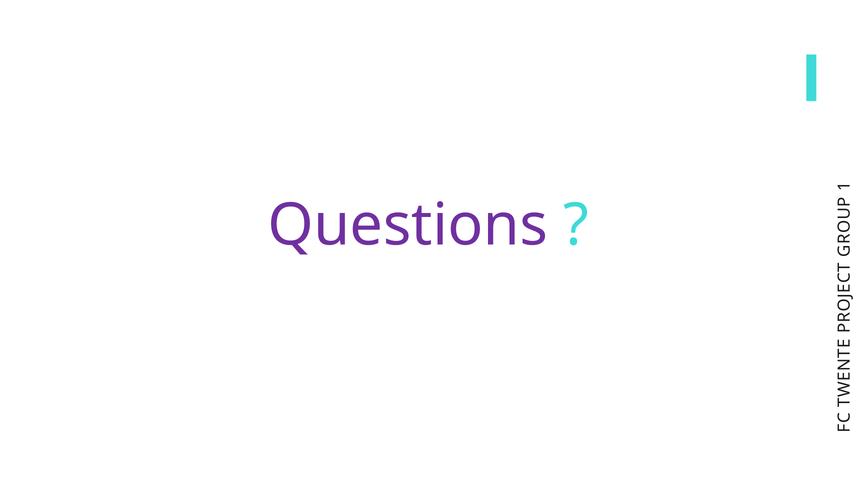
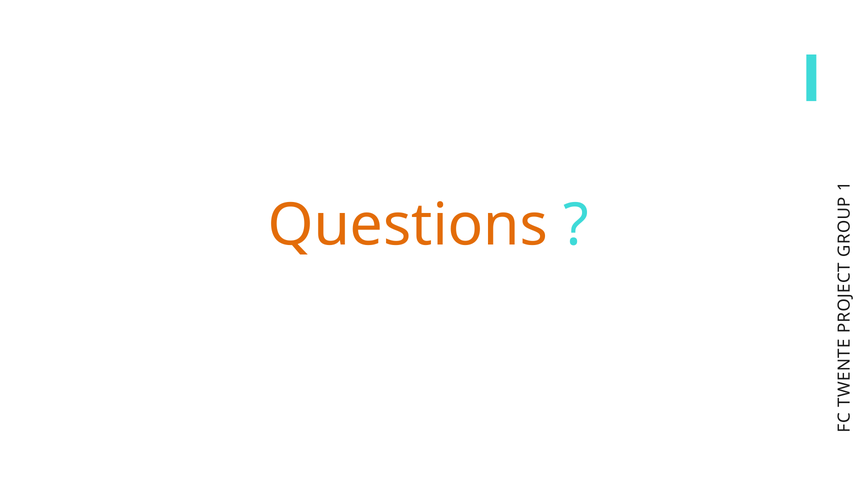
Questions colour: purple -> orange
